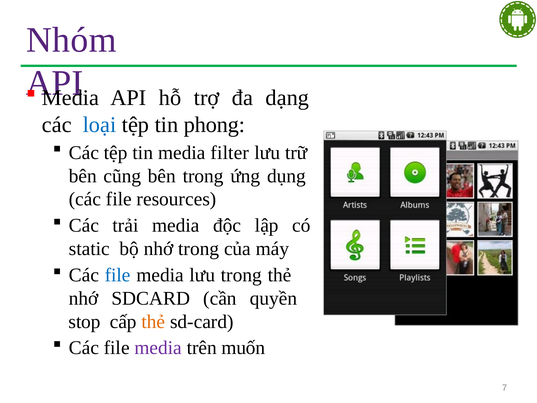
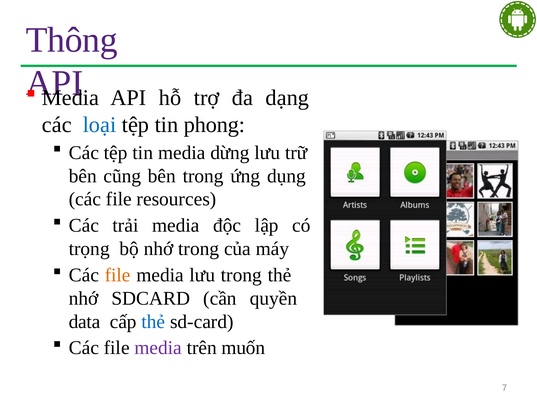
Nhóm: Nhóm -> Thông
filter: filter -> dừng
static: static -> trọng
file at (118, 275) colour: blue -> orange
stop: stop -> data
thẻ at (153, 321) colour: orange -> blue
